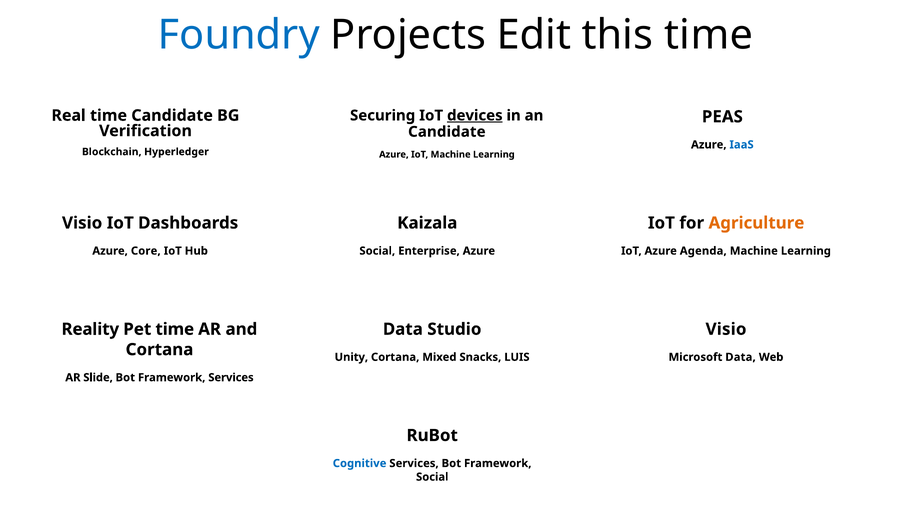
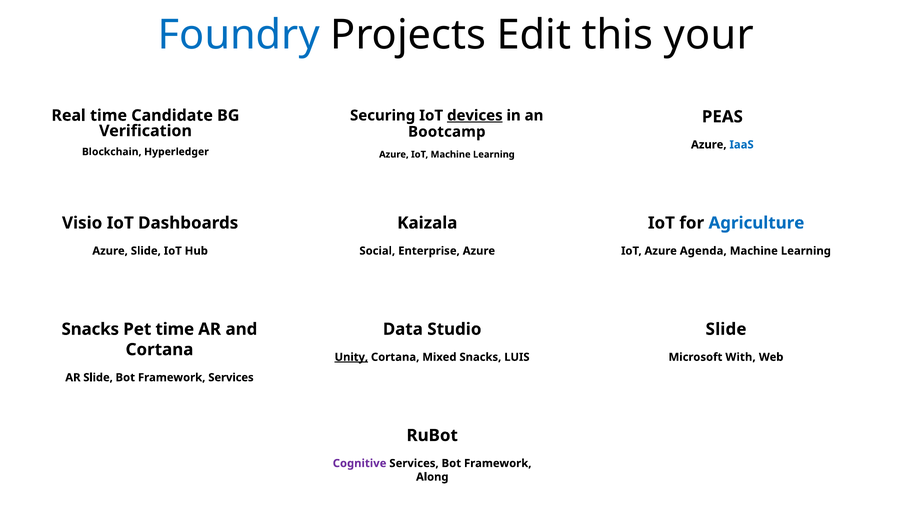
this time: time -> your
Candidate at (447, 132): Candidate -> Bootcamp
Agriculture colour: orange -> blue
Azure Core: Core -> Slide
Reality at (90, 329): Reality -> Snacks
Visio at (726, 329): Visio -> Slide
Unity underline: none -> present
Microsoft Data: Data -> With
Cognitive colour: blue -> purple
Social at (432, 477): Social -> Along
